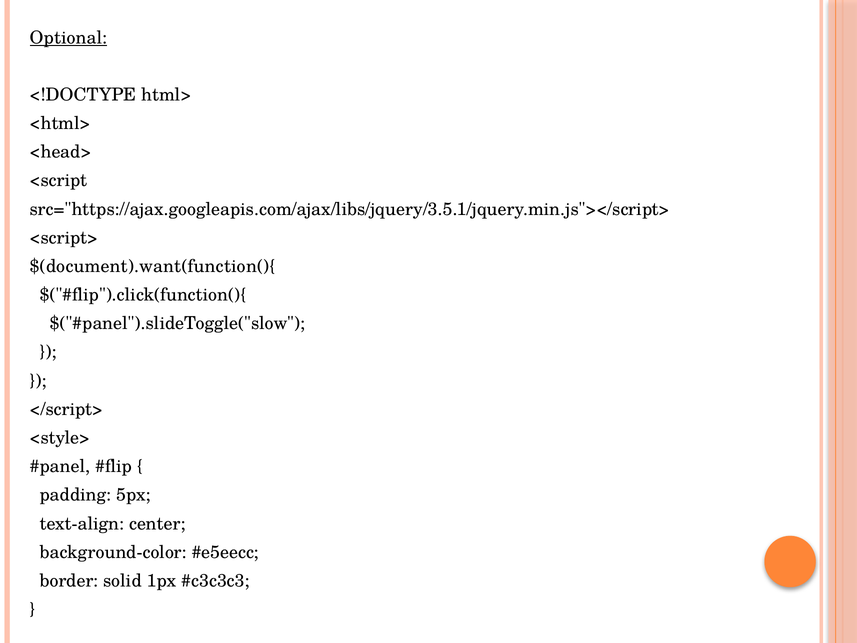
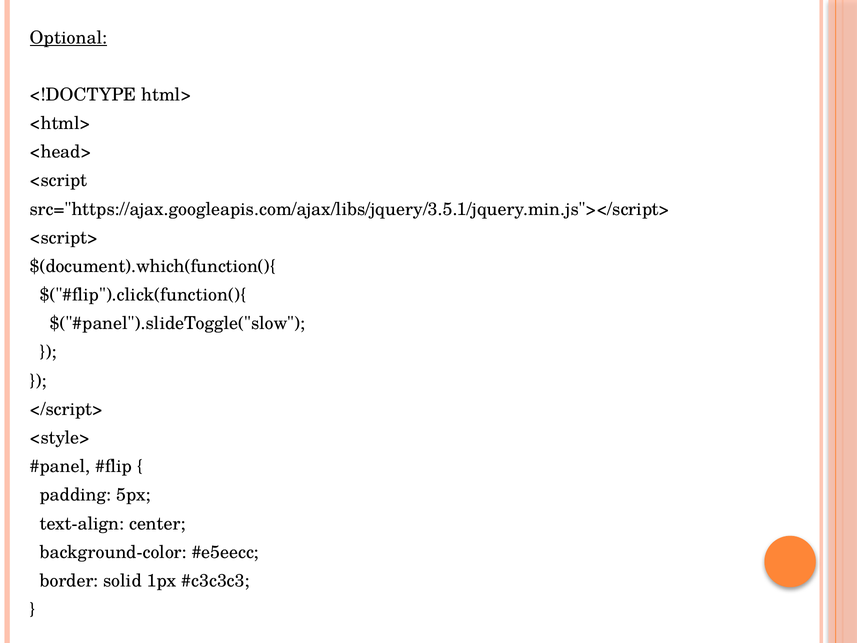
$(document).want(function(){: $(document).want(function(){ -> $(document).which(function(){
